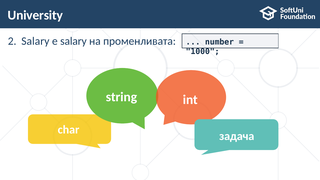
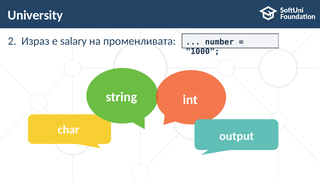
Salary at (35, 41): Salary -> Израз
задача: задача -> output
